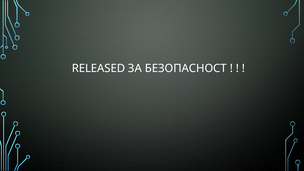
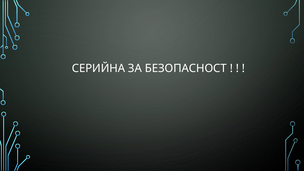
RELEASED: RELEASED -> СЕРИЙНА
